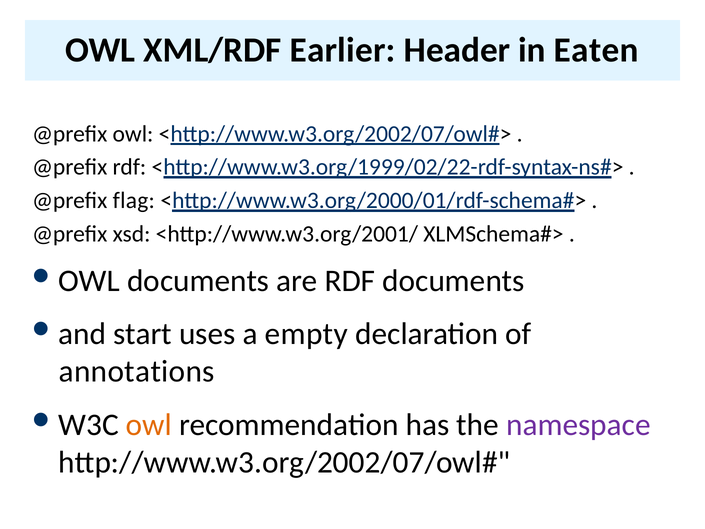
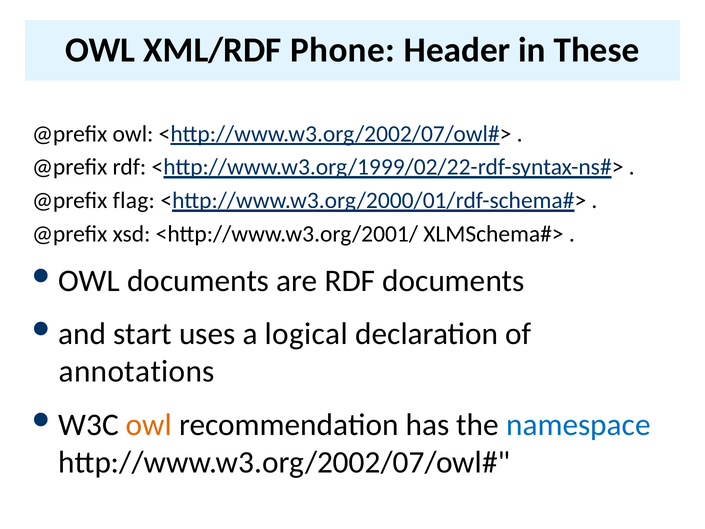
Earlier: Earlier -> Phone
Eaten: Eaten -> These
empty: empty -> logical
namespace colour: purple -> blue
